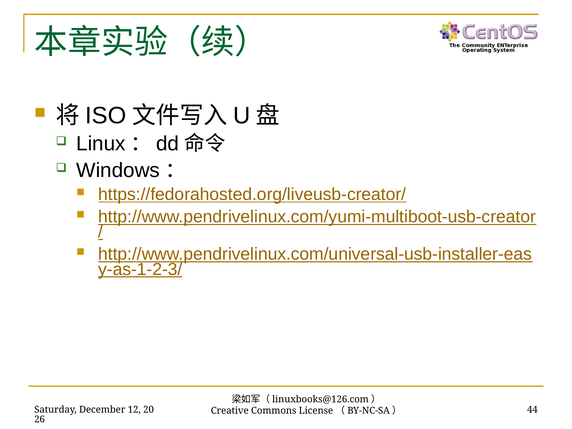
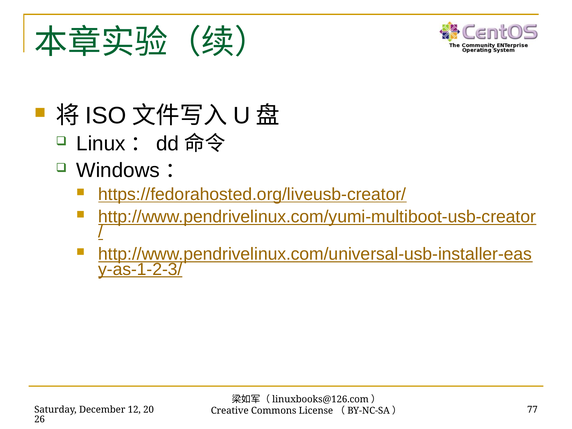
44: 44 -> 77
